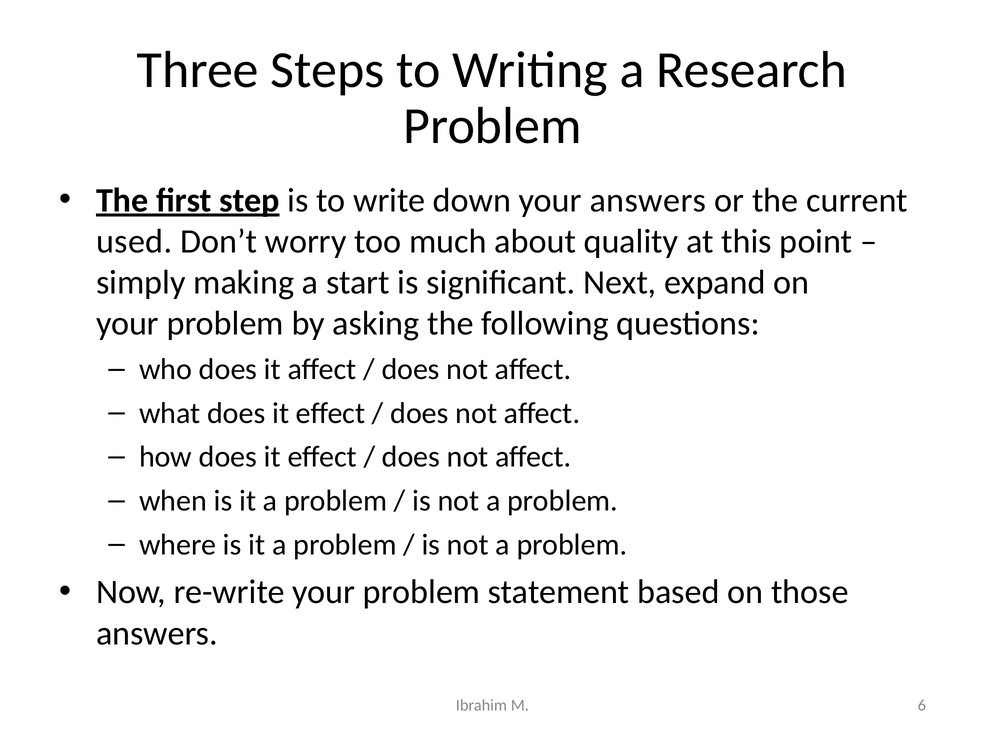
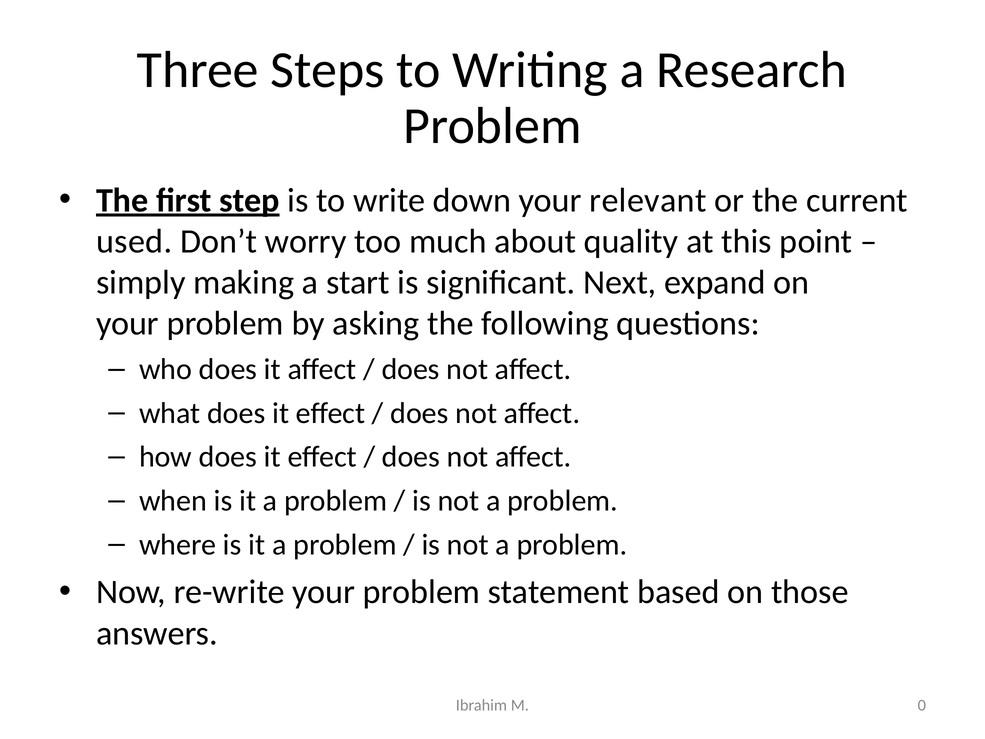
your answers: answers -> relevant
6: 6 -> 0
